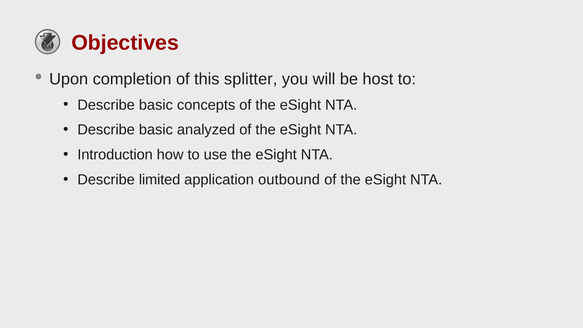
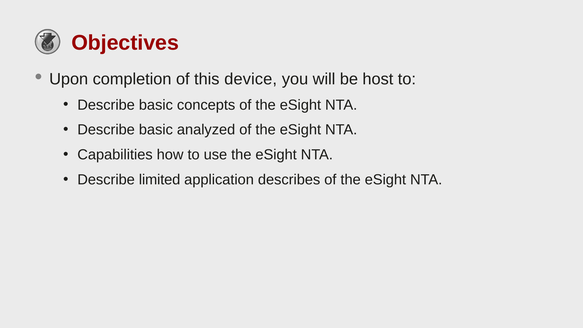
splitter: splitter -> device
Introduction: Introduction -> Capabilities
outbound: outbound -> describes
